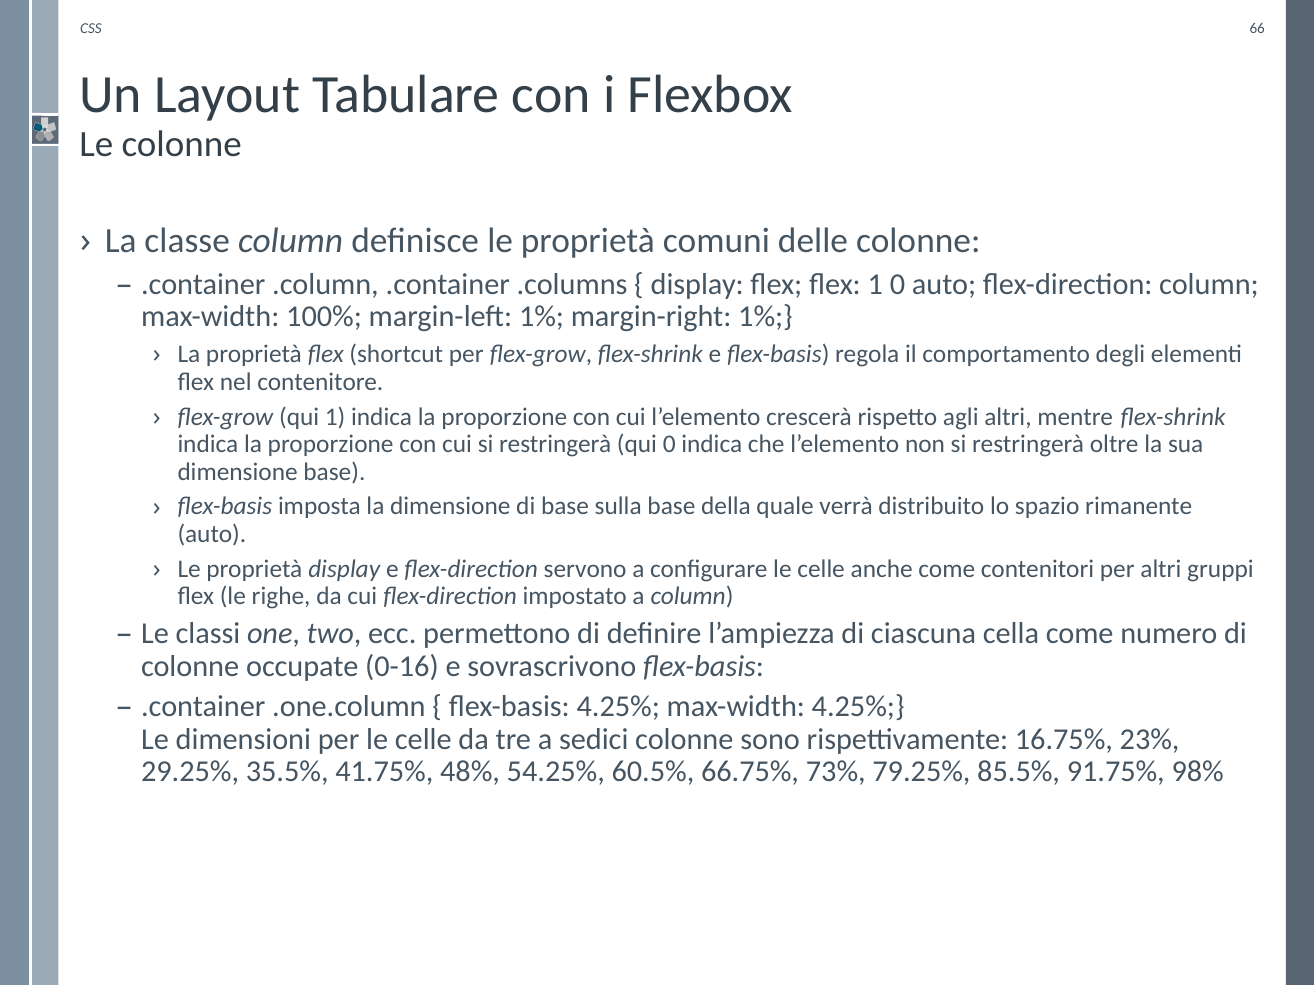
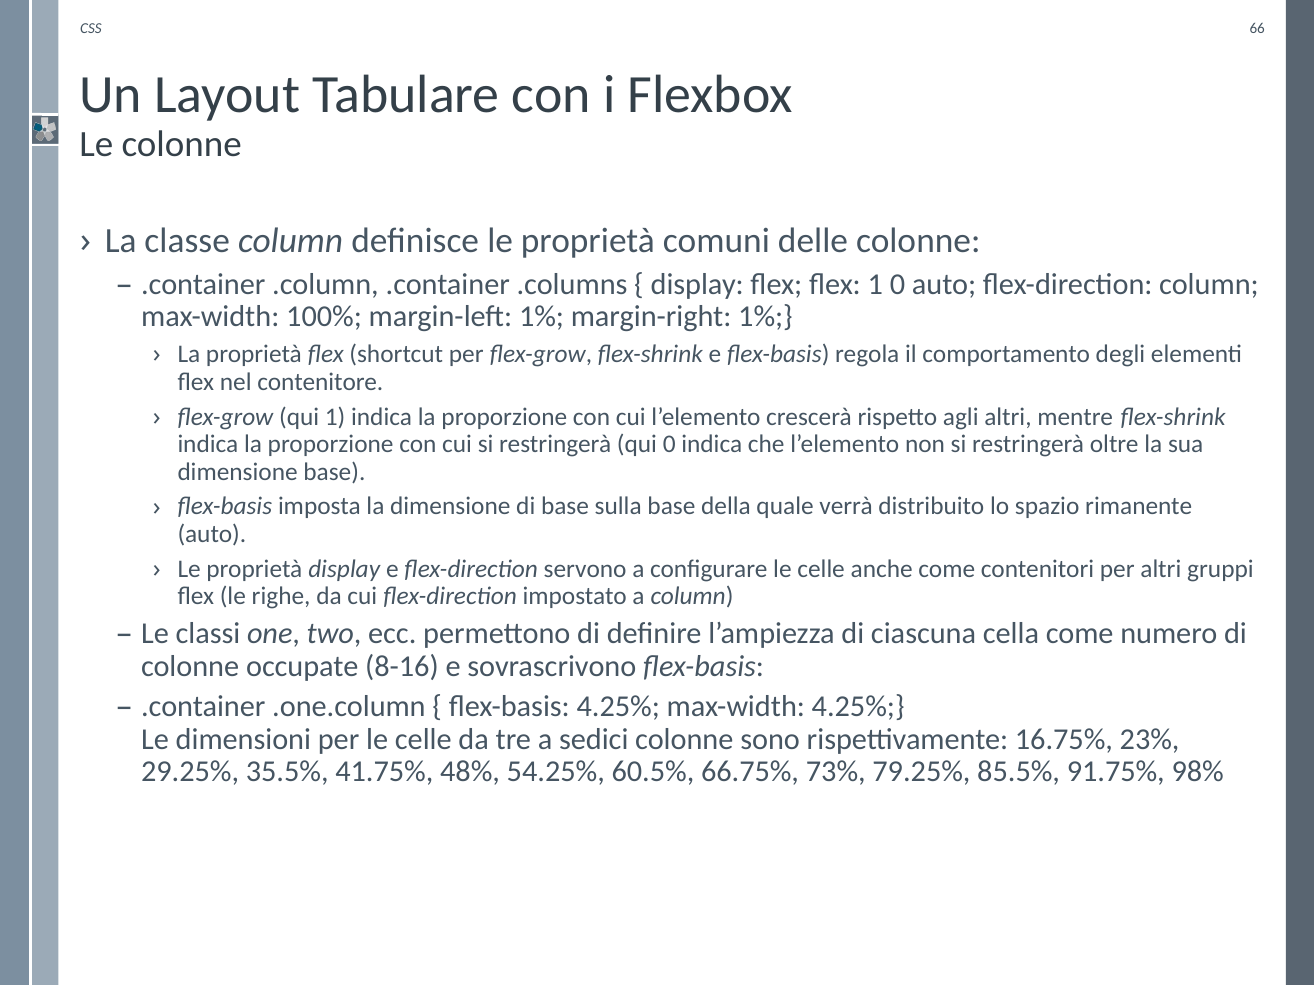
0-16: 0-16 -> 8-16
